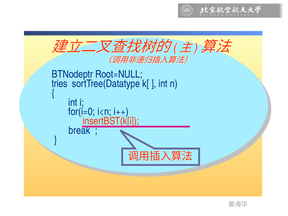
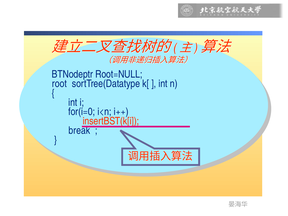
tries: tries -> root
